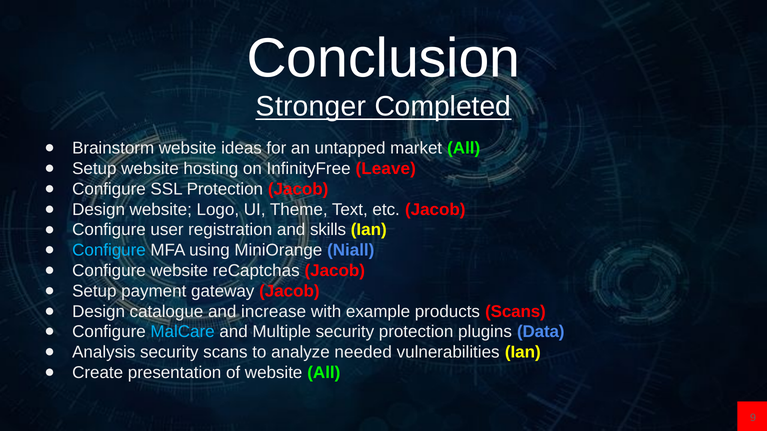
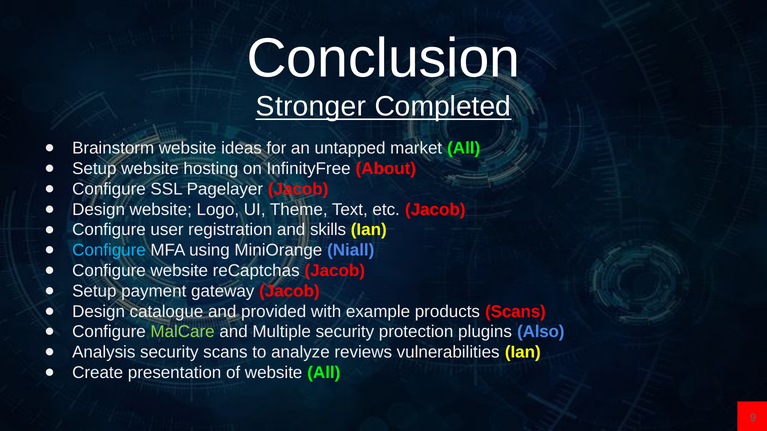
Leave: Leave -> About
SSL Protection: Protection -> Pagelayer
increase: increase -> provided
MalCare colour: light blue -> light green
Data: Data -> Also
needed: needed -> reviews
